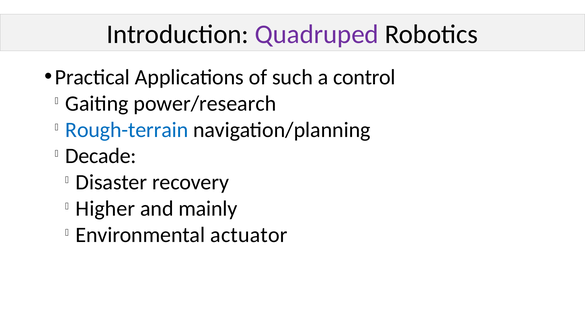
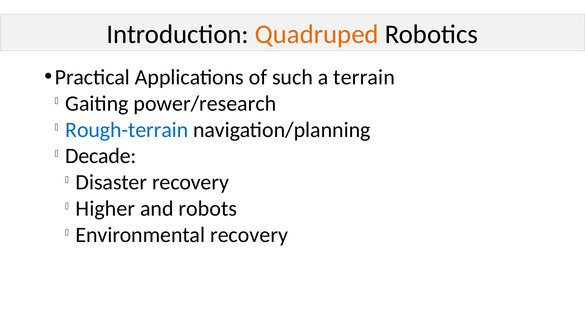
Quadruped colour: purple -> orange
control: control -> terrain
mainly: mainly -> robots
Environmental actuator: actuator -> recovery
